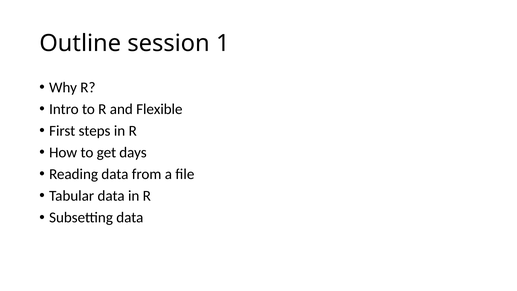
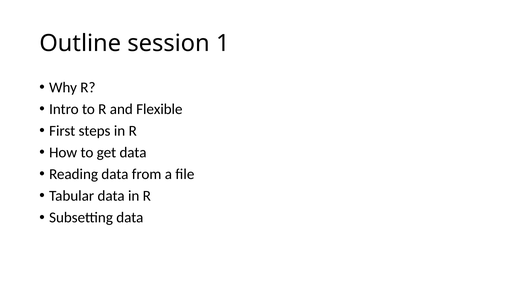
get days: days -> data
